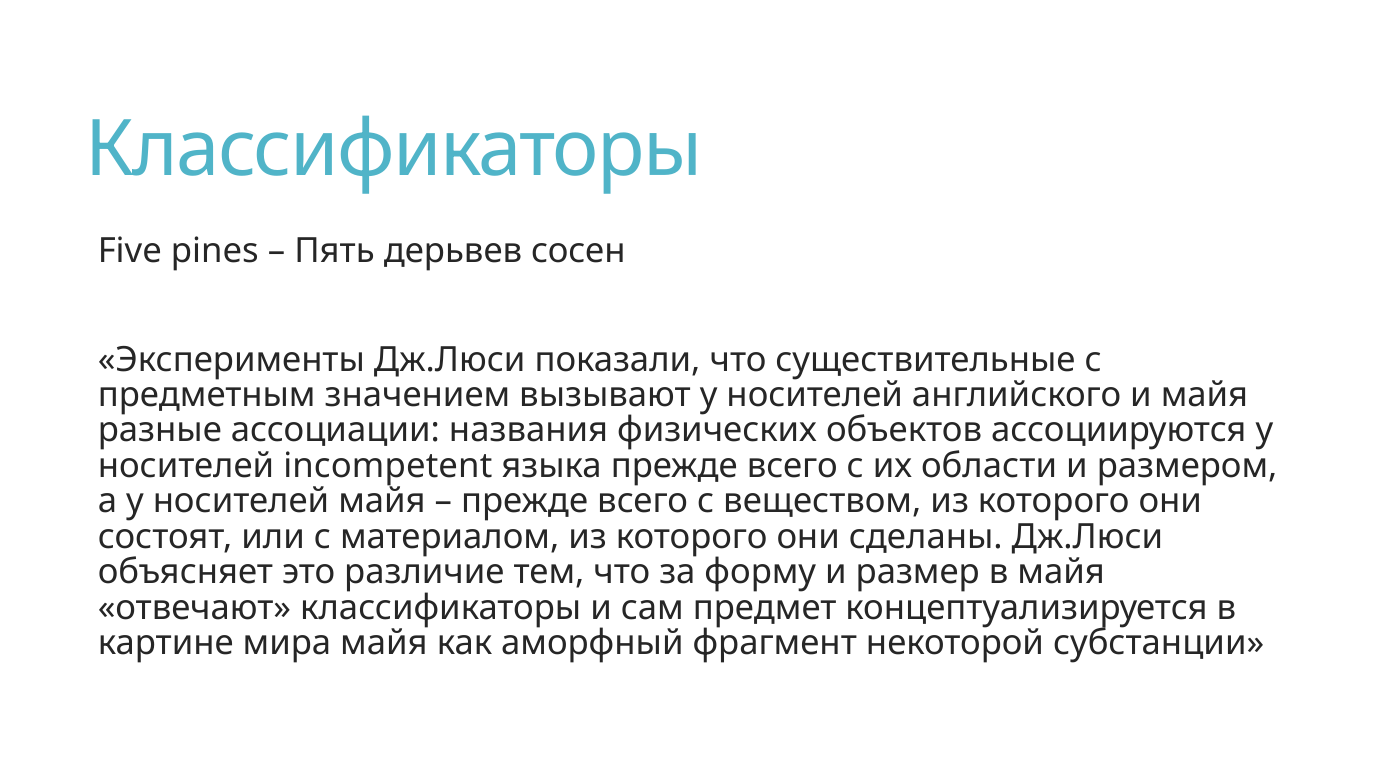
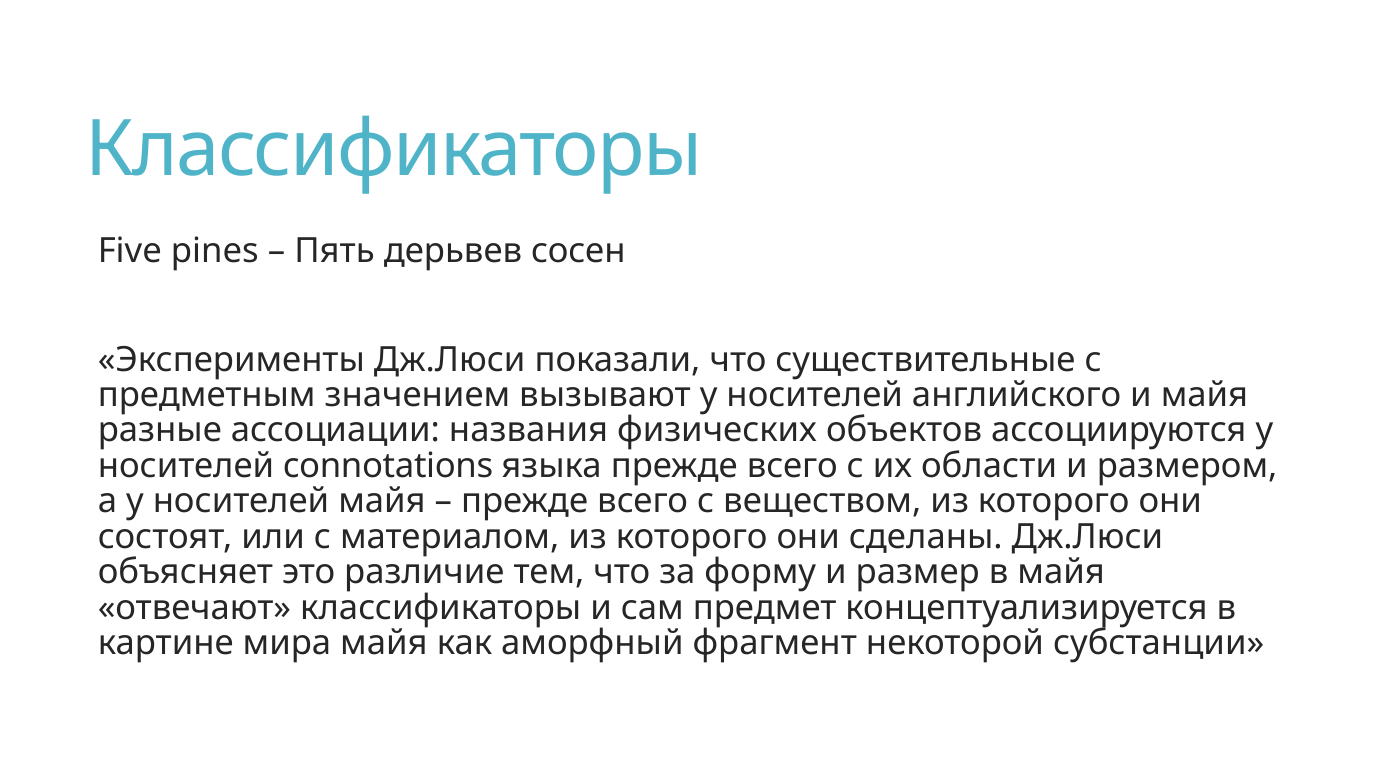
incompetent: incompetent -> connotations
